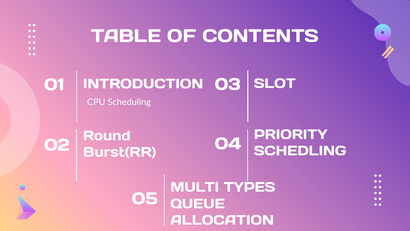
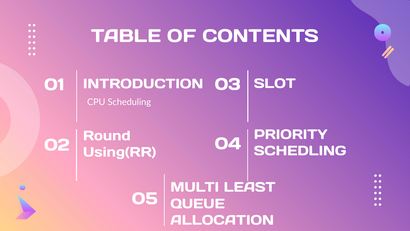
Burst(RR: Burst(RR -> Using(RR
TYPES: TYPES -> LEAST
